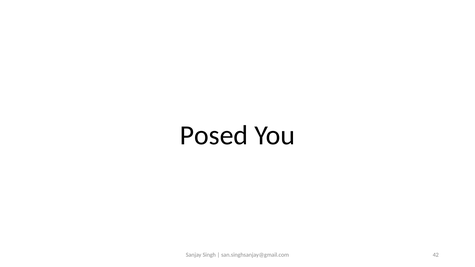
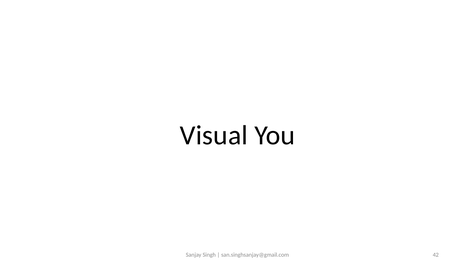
Posed: Posed -> Visual
